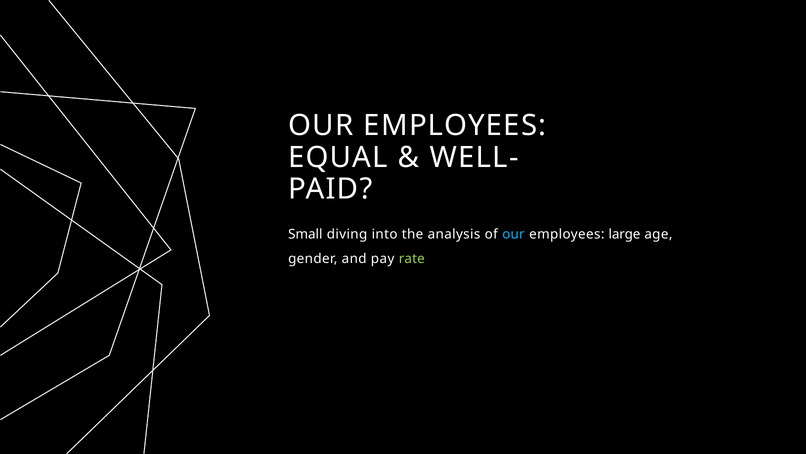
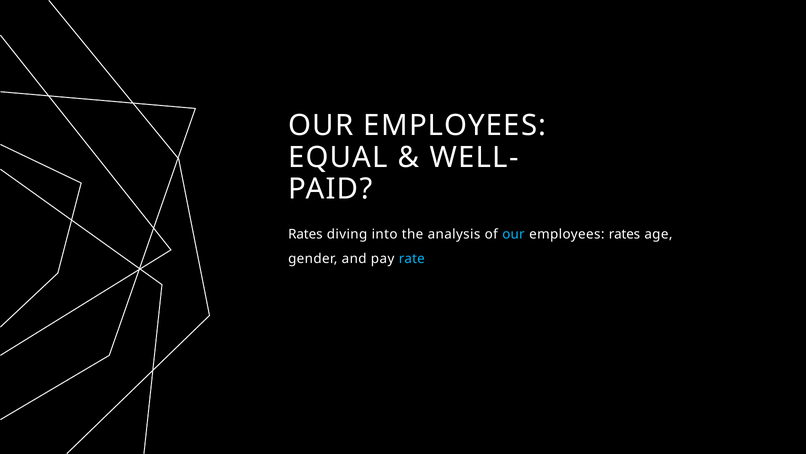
Small at (305, 234): Small -> Rates
employees large: large -> rates
rate colour: light green -> light blue
